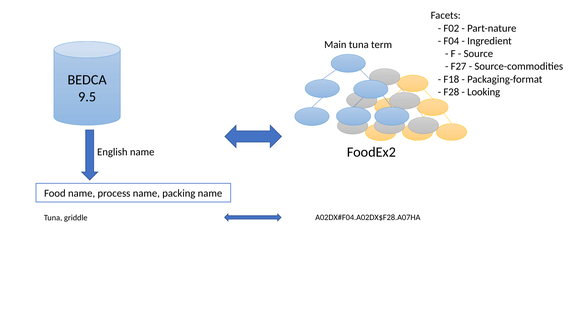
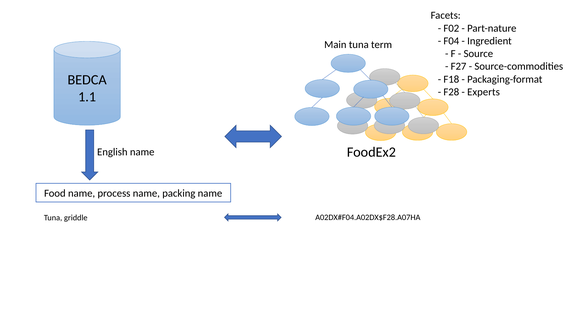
Looking: Looking -> Experts
9.5: 9.5 -> 1.1
